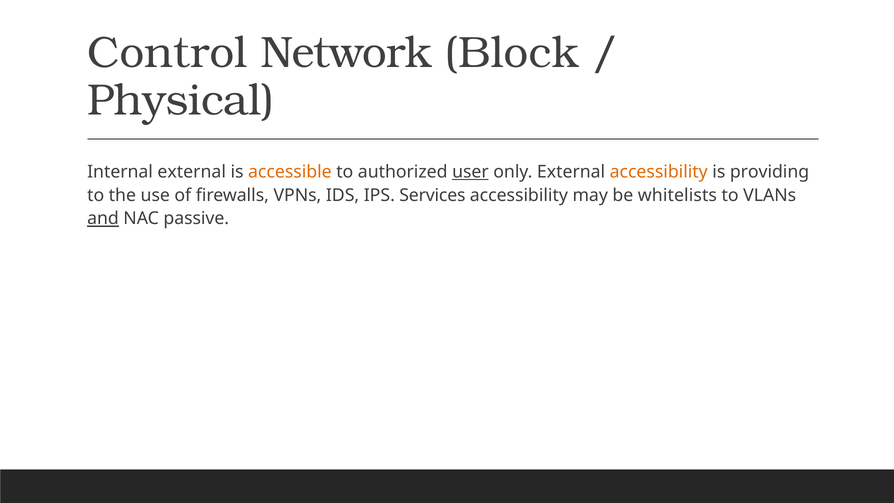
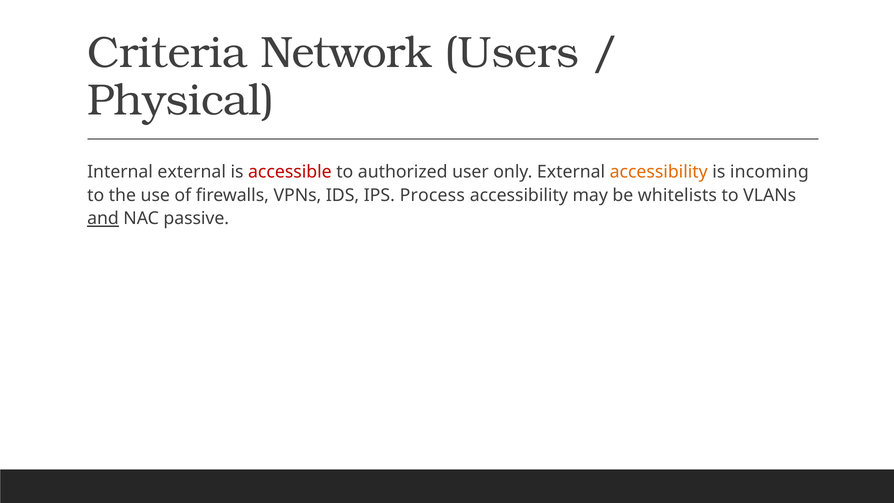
Control: Control -> Criteria
Block: Block -> Users
accessible colour: orange -> red
user underline: present -> none
providing: providing -> incoming
Services: Services -> Process
